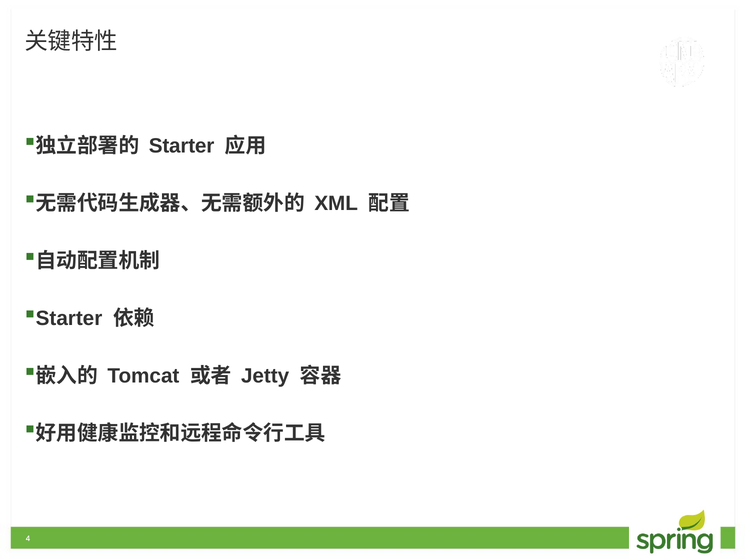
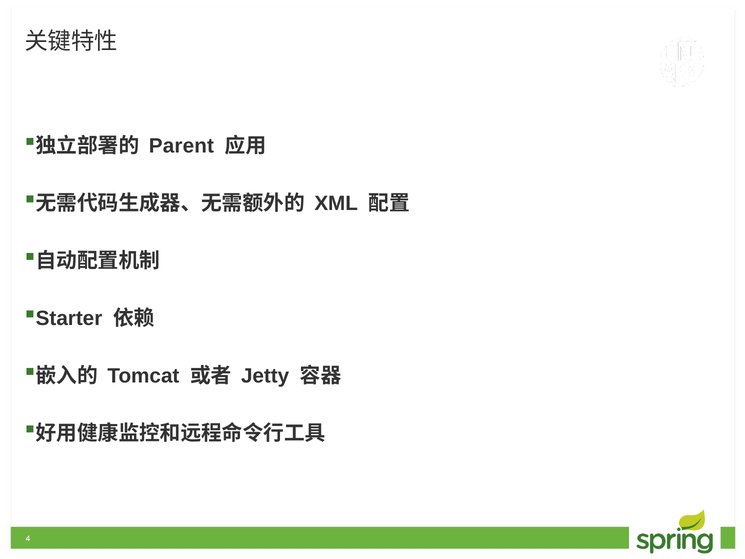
Starter: Starter -> Parent
